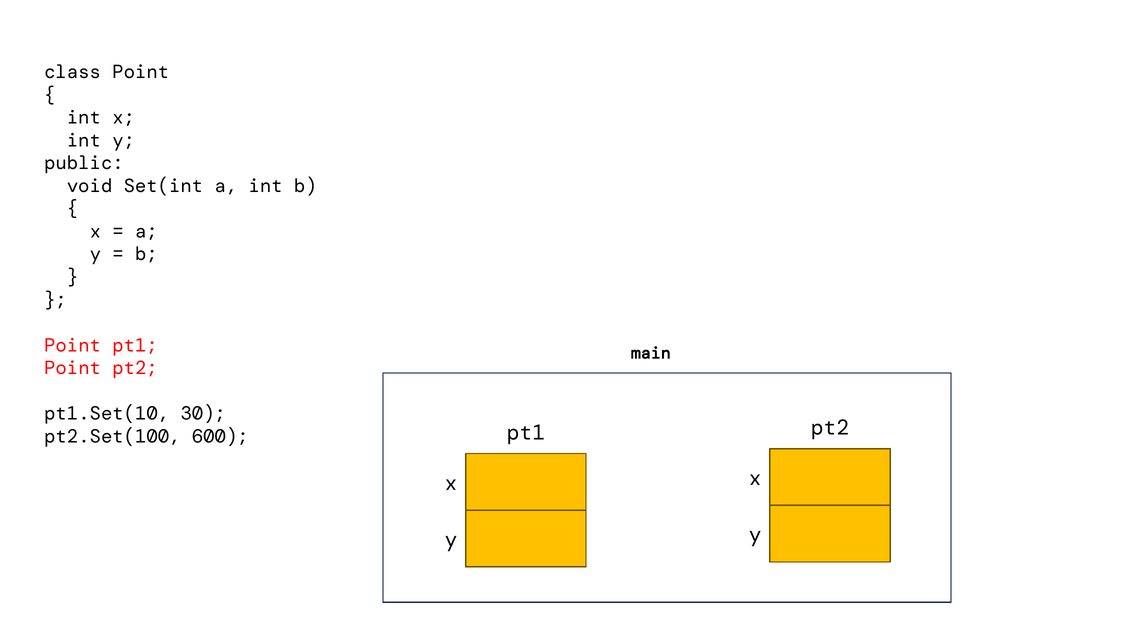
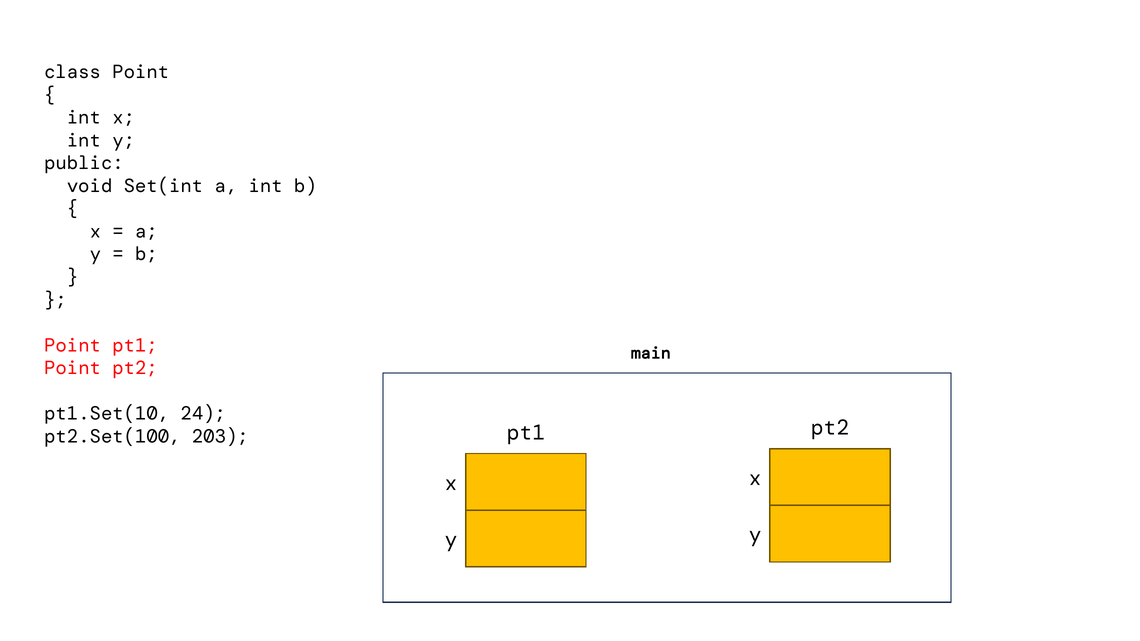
30: 30 -> 24
600: 600 -> 203
